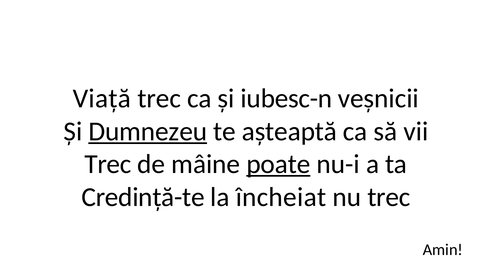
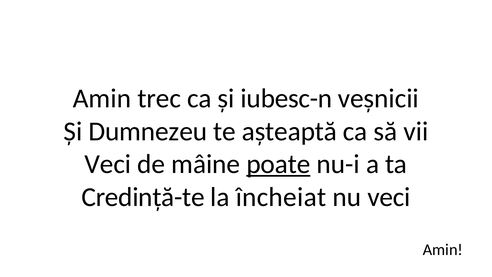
Viață at (102, 98): Viață -> Amin
Dumnezeu underline: present -> none
Trec at (108, 164): Trec -> Veci
nu trec: trec -> veci
